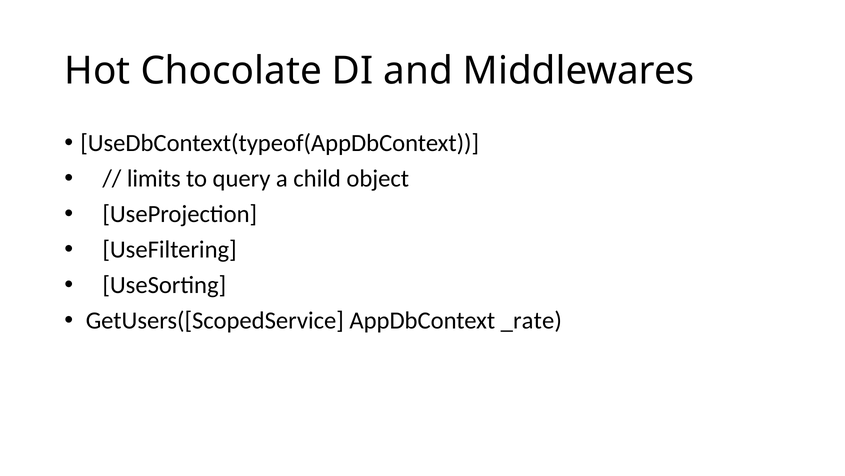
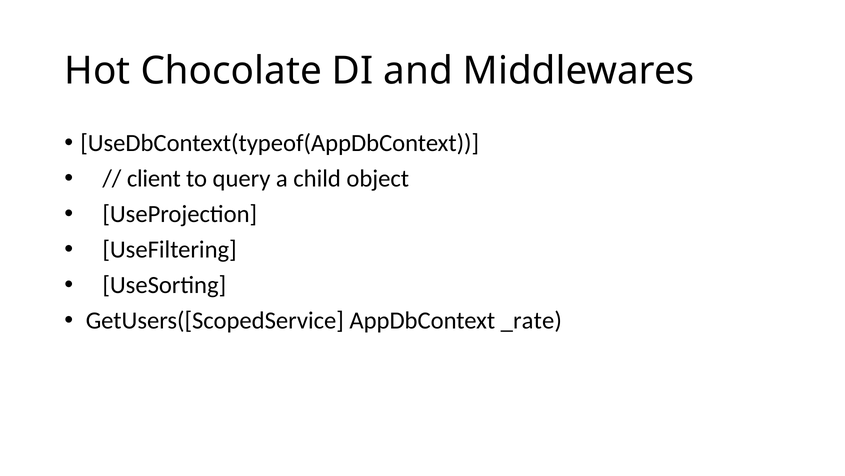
limits: limits -> client
